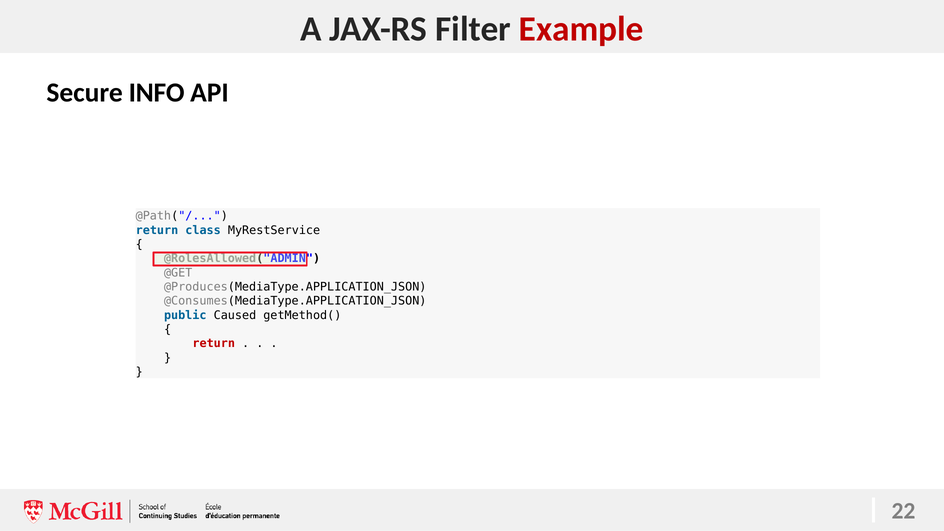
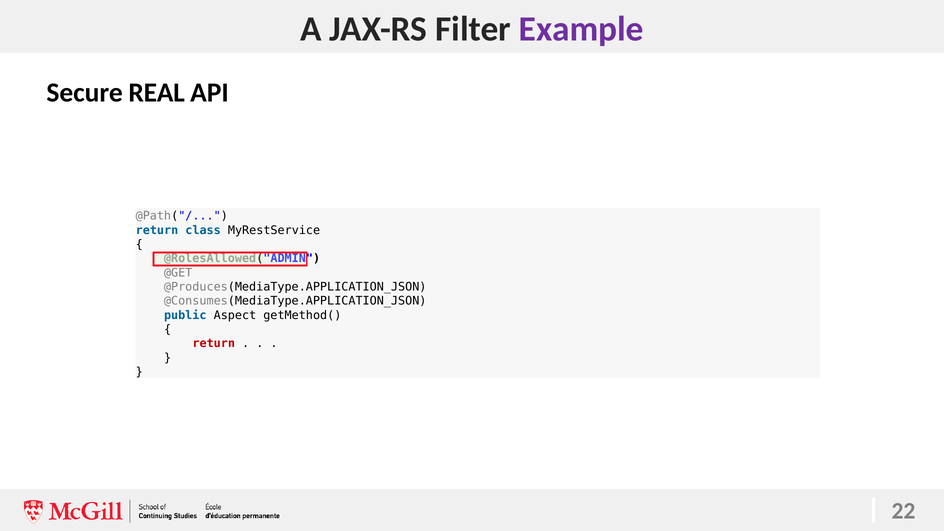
Example colour: red -> purple
INFO: INFO -> REAL
Caused: Caused -> Aspect
